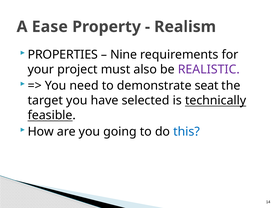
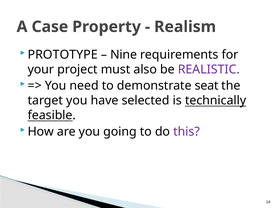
Ease: Ease -> Case
PROPERTIES: PROPERTIES -> PROTOTYPE
this colour: blue -> purple
